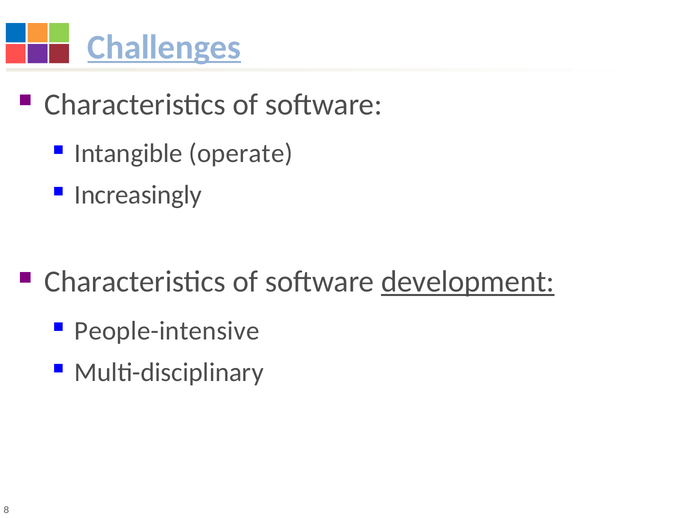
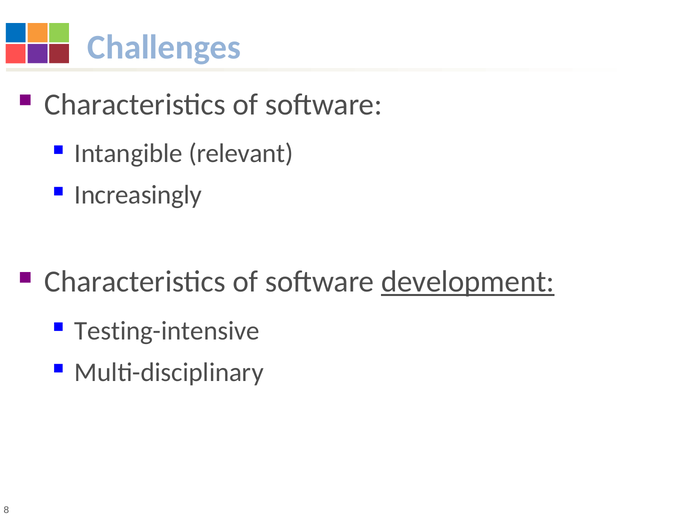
Challenges underline: present -> none
operate: operate -> relevant
People-intensive: People-intensive -> Testing-intensive
